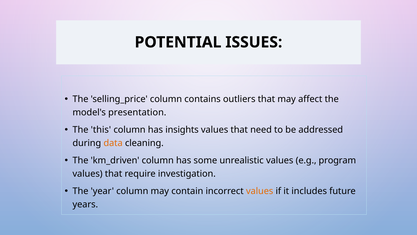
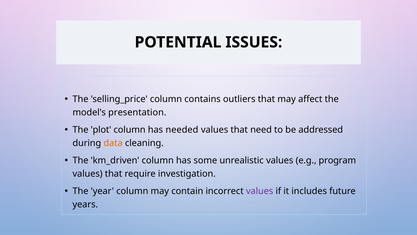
this: this -> plot
insights: insights -> needed
values at (260, 191) colour: orange -> purple
